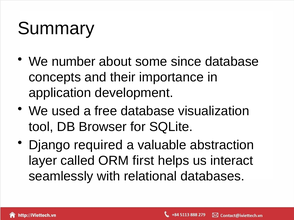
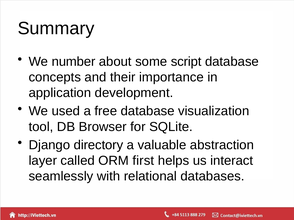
since: since -> script
required: required -> directory
